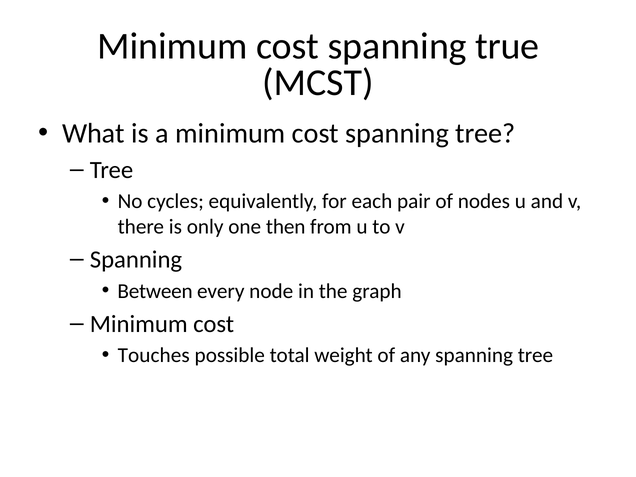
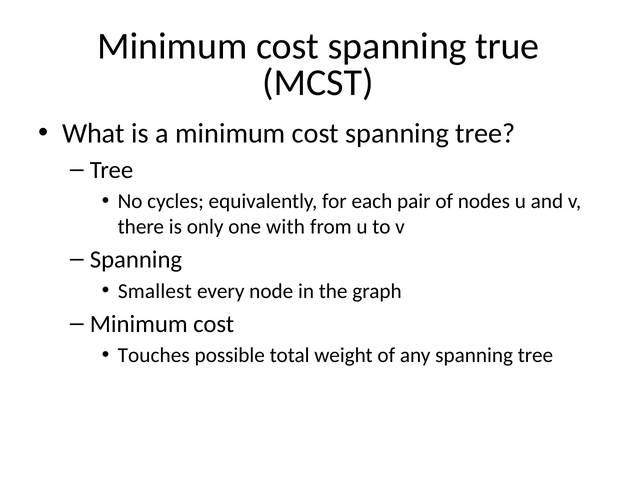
then: then -> with
Between: Between -> Smallest
